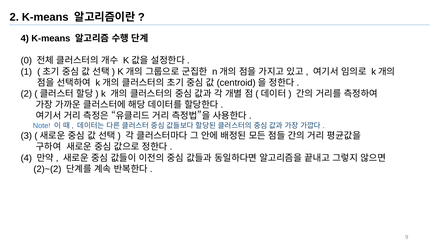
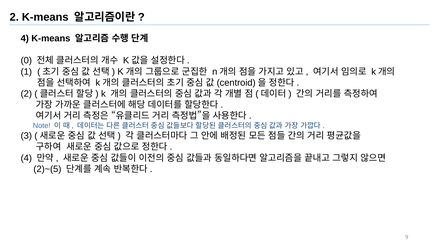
2)~(2: 2)~(2 -> 2)~(5
